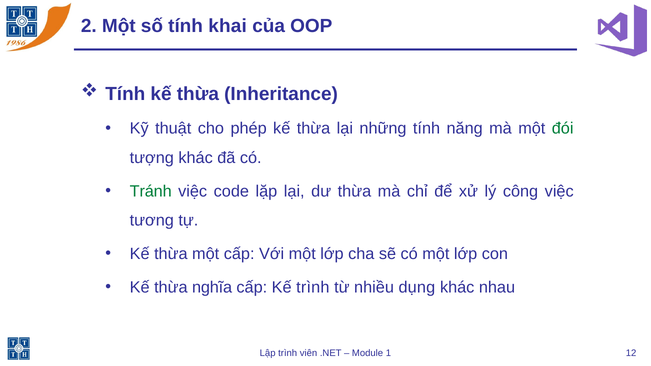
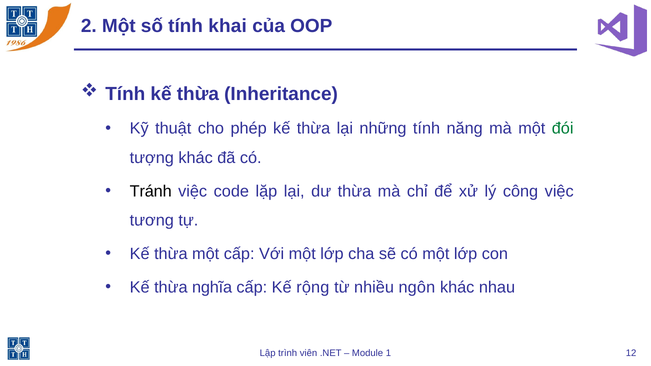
Tránh colour: green -> black
Kế trình: trình -> rộng
dụng: dụng -> ngôn
